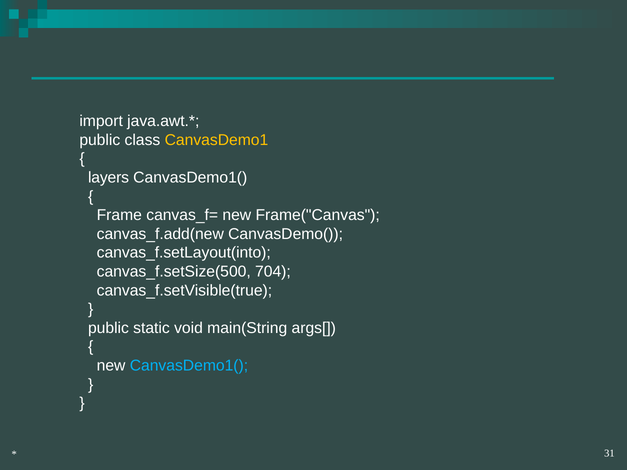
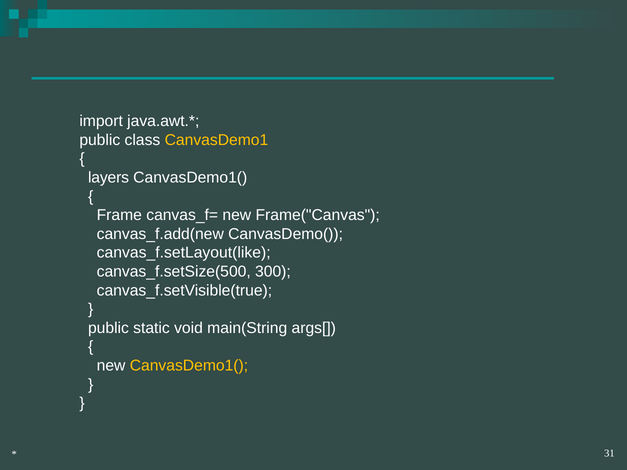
canvas_f.setLayout(into: canvas_f.setLayout(into -> canvas_f.setLayout(like
704: 704 -> 300
CanvasDemo1( at (189, 366) colour: light blue -> yellow
